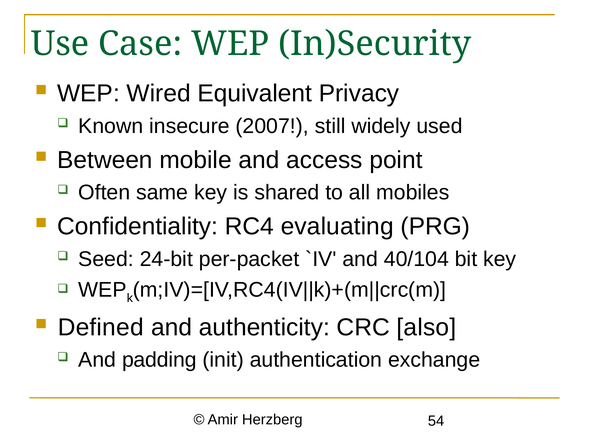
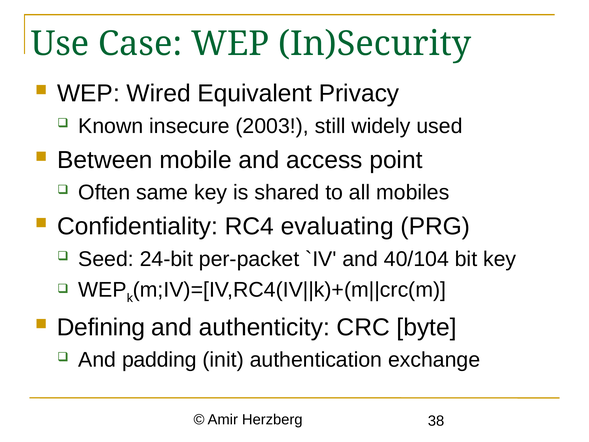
2007: 2007 -> 2003
Defined: Defined -> Defining
also: also -> byte
54: 54 -> 38
